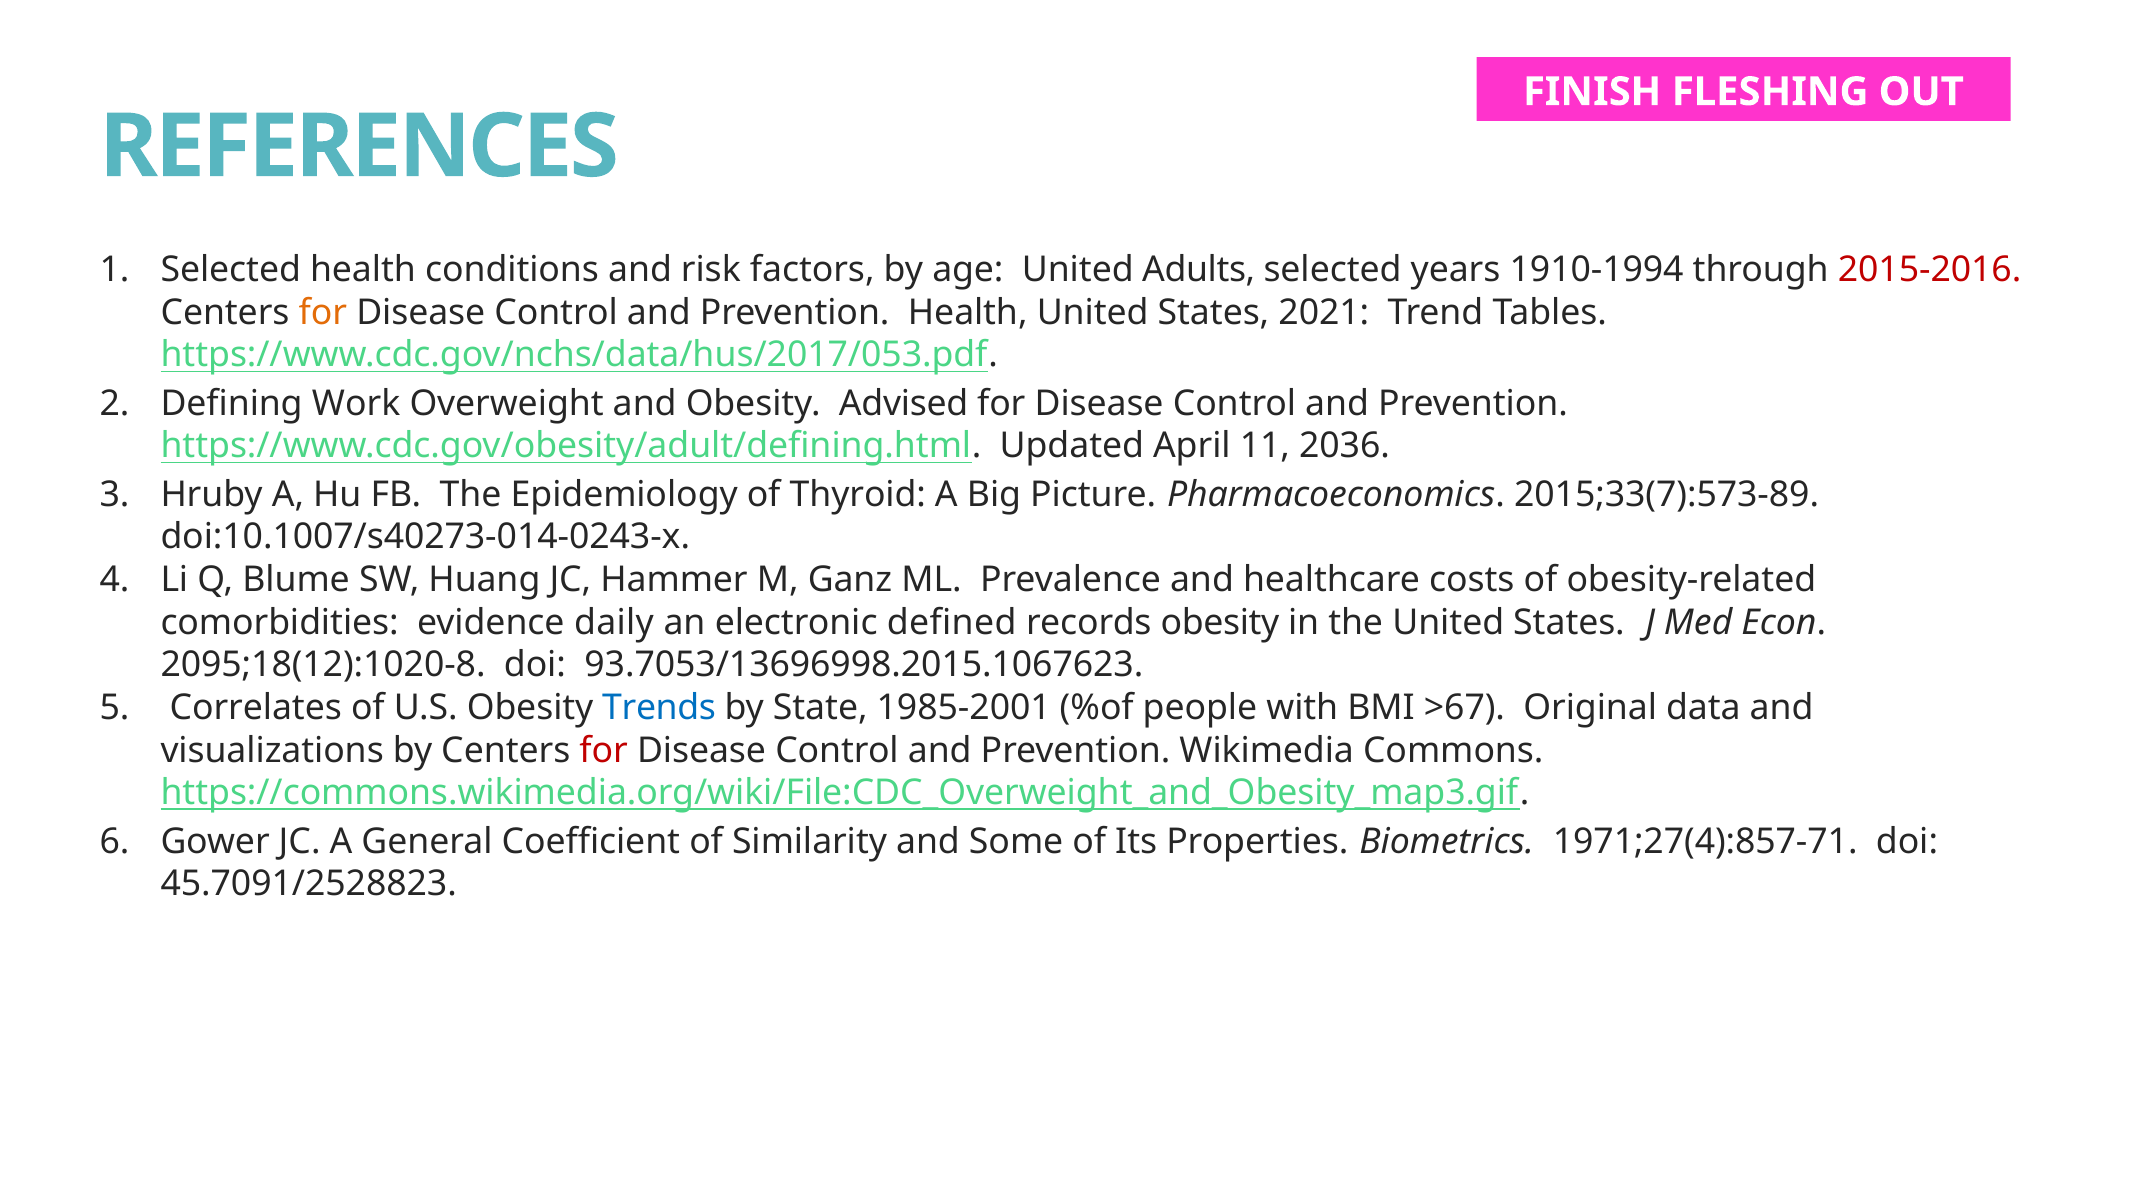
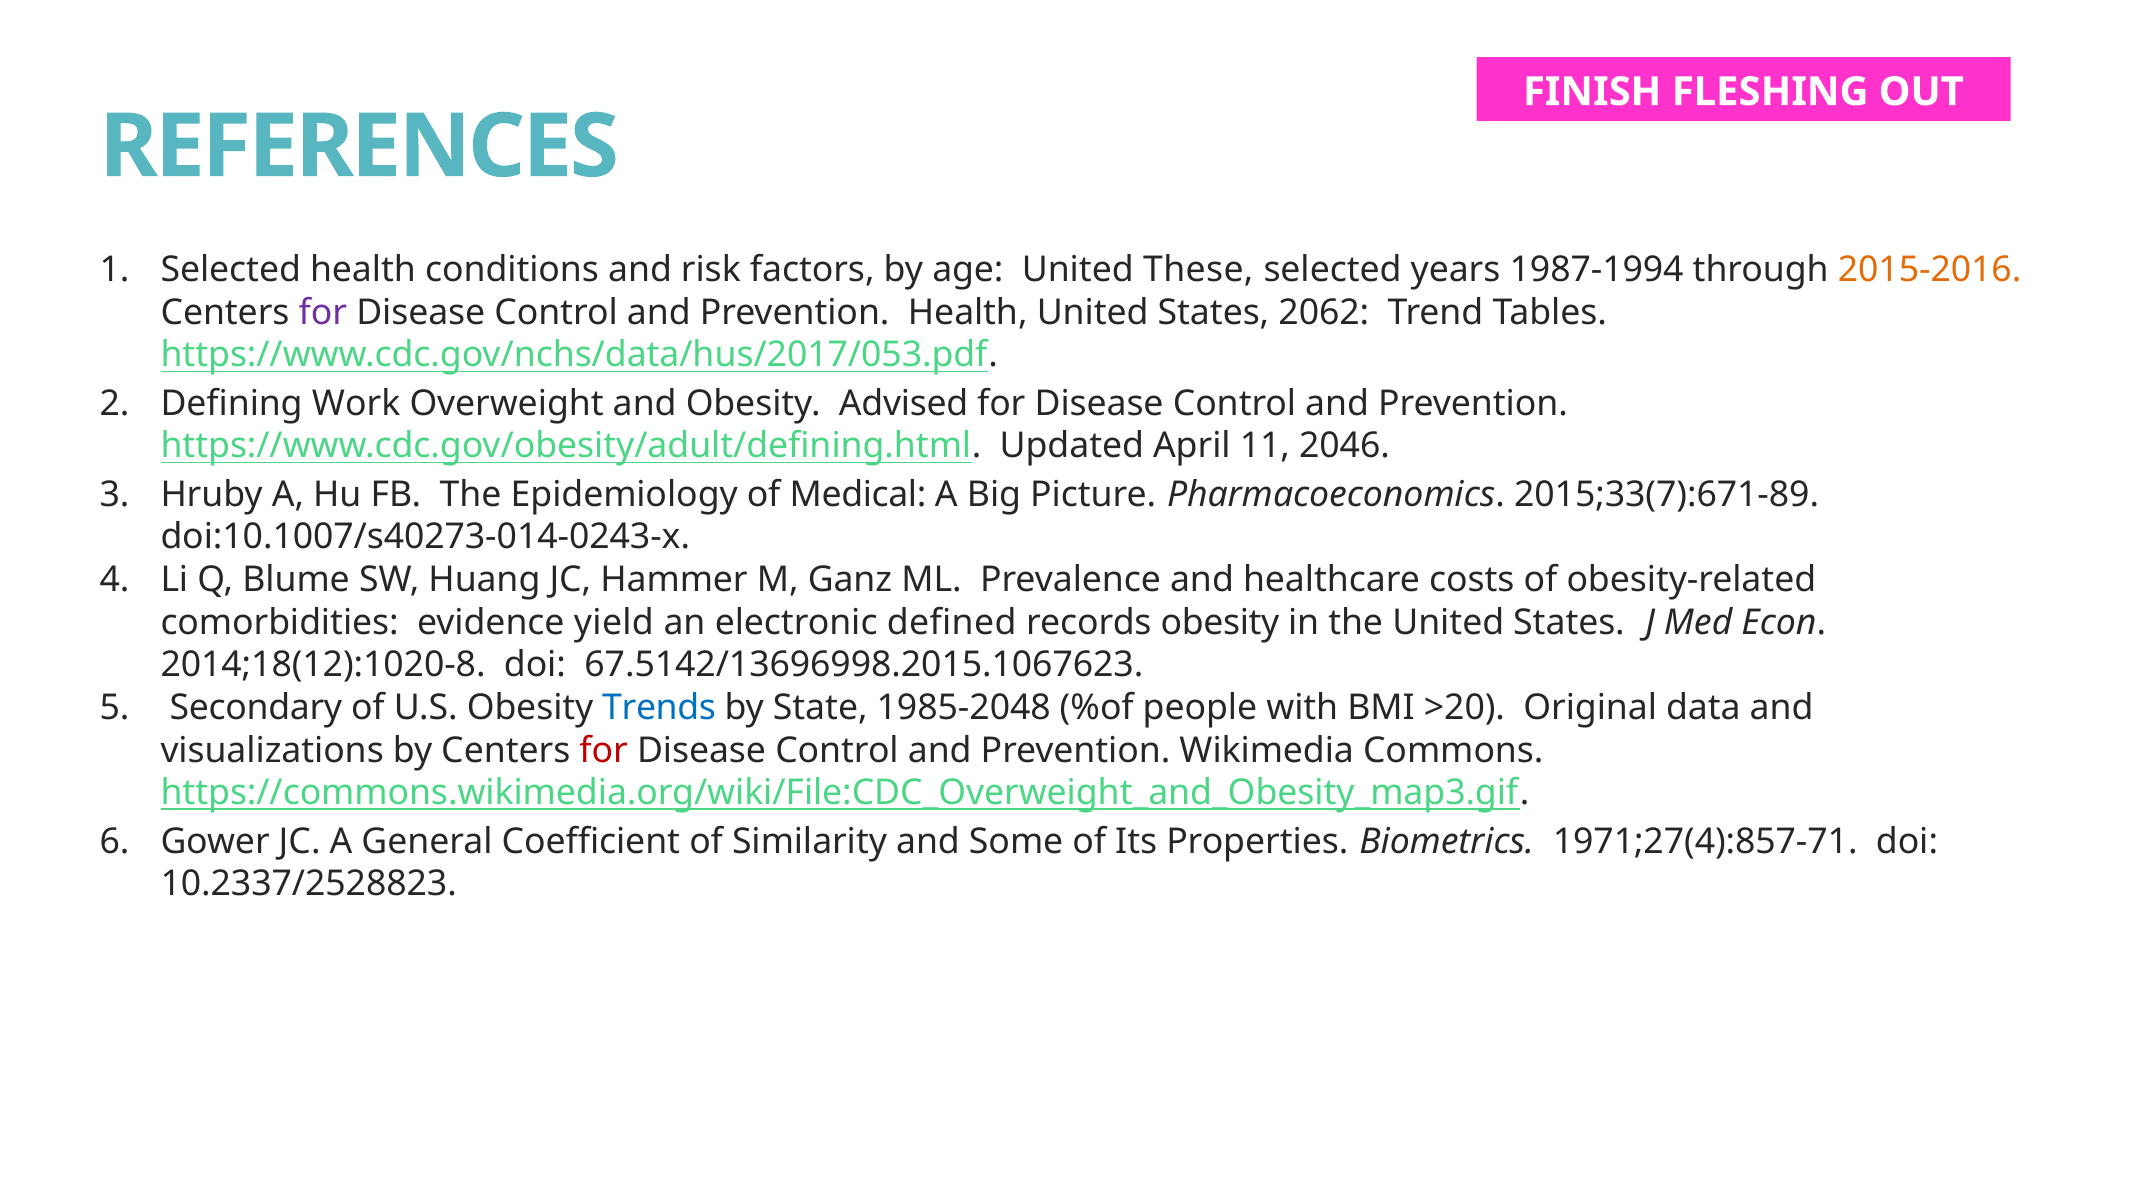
Adults: Adults -> These
1910-1994: 1910-1994 -> 1987-1994
2015-2016 colour: red -> orange
for at (323, 313) colour: orange -> purple
2021: 2021 -> 2062
2036: 2036 -> 2046
Thyroid: Thyroid -> Medical
2015;33(7):573-89: 2015;33(7):573-89 -> 2015;33(7):671-89
daily: daily -> yield
2095;18(12):1020-8: 2095;18(12):1020-8 -> 2014;18(12):1020-8
93.7053/13696998.2015.1067623: 93.7053/13696998.2015.1067623 -> 67.5142/13696998.2015.1067623
Correlates: Correlates -> Secondary
1985-2001: 1985-2001 -> 1985-2048
>67: >67 -> >20
45.7091/2528823: 45.7091/2528823 -> 10.2337/2528823
